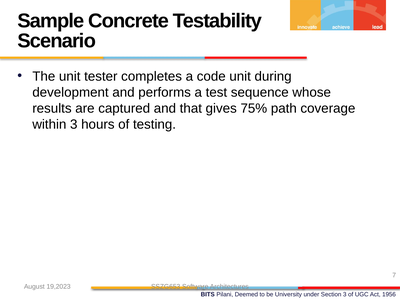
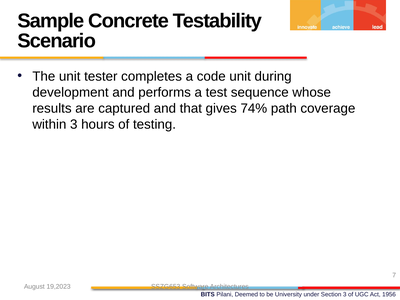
75%: 75% -> 74%
